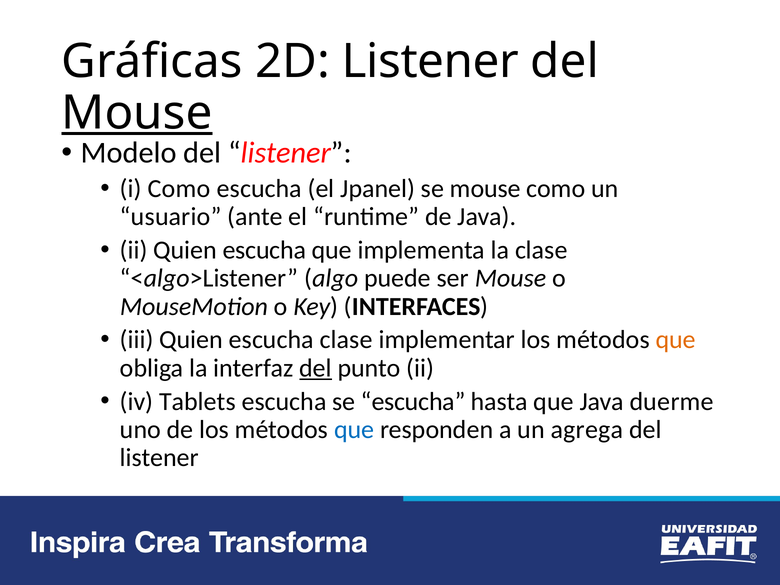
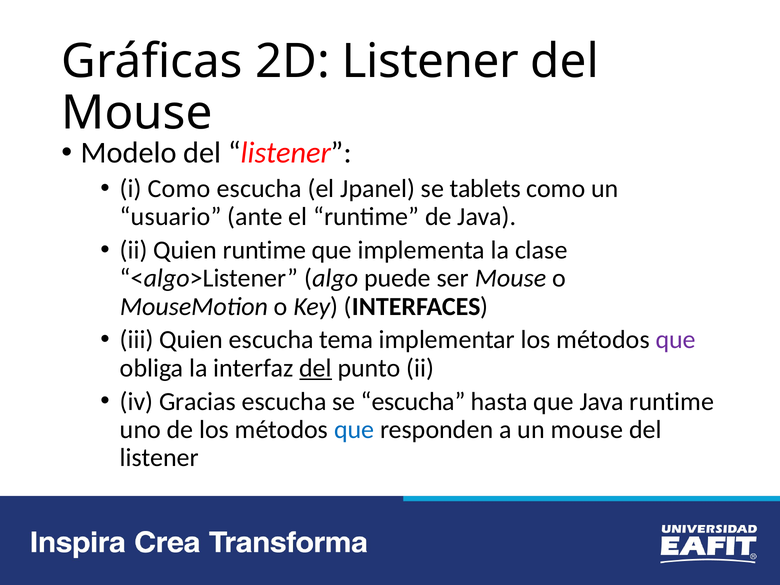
Mouse at (137, 113) underline: present -> none
se mouse: mouse -> tablets
ii Quien escucha: escucha -> runtime
escucha clase: clase -> tema
que at (676, 340) colour: orange -> purple
Tablets: Tablets -> Gracias
Java duerme: duerme -> runtime
un agrega: agrega -> mouse
